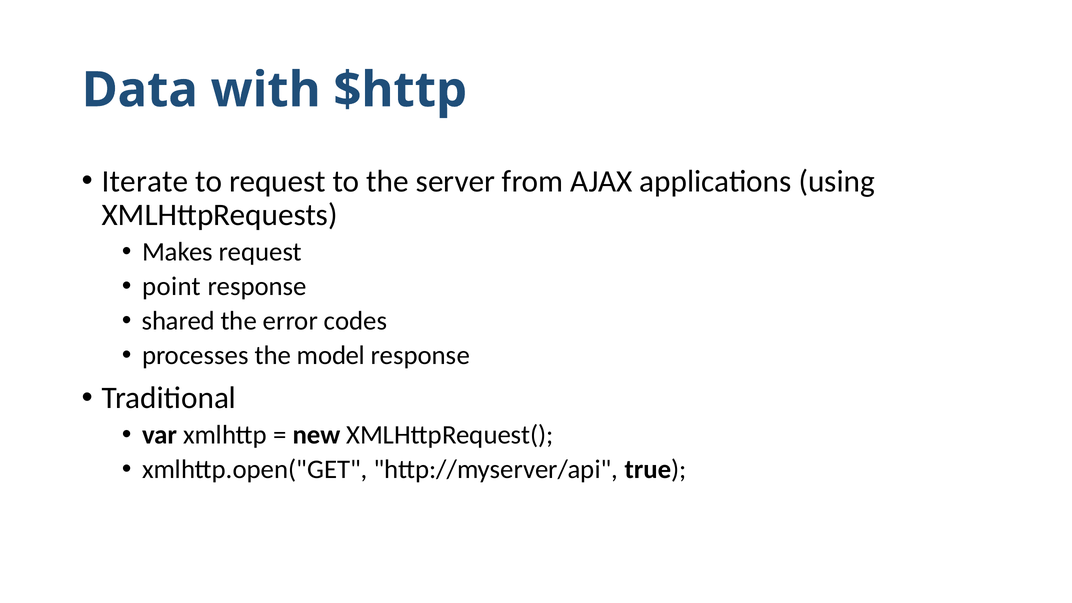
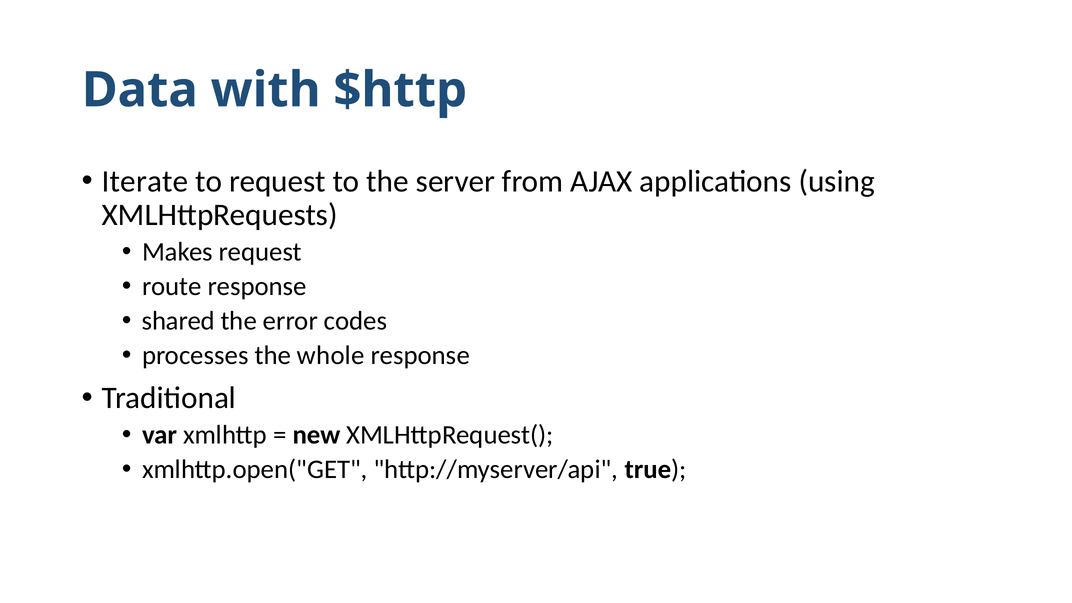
point: point -> route
model: model -> whole
